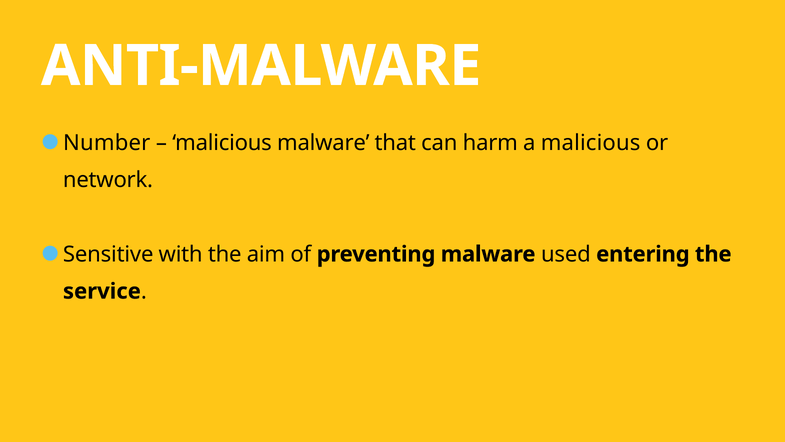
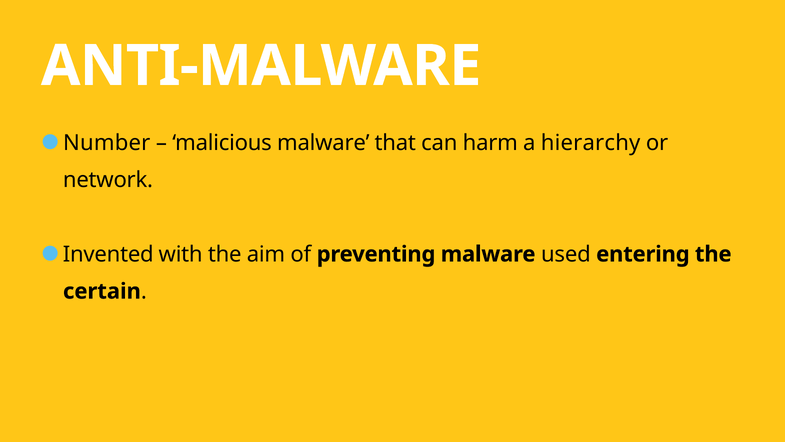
a malicious: malicious -> hierarchy
Sensitive: Sensitive -> Invented
service: service -> certain
